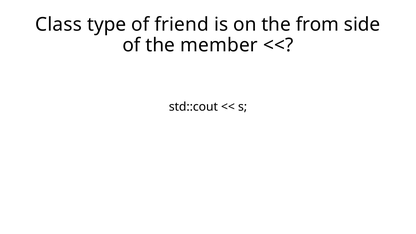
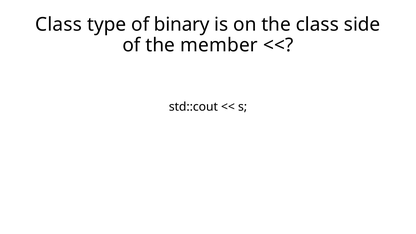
friend: friend -> binary
the from: from -> class
